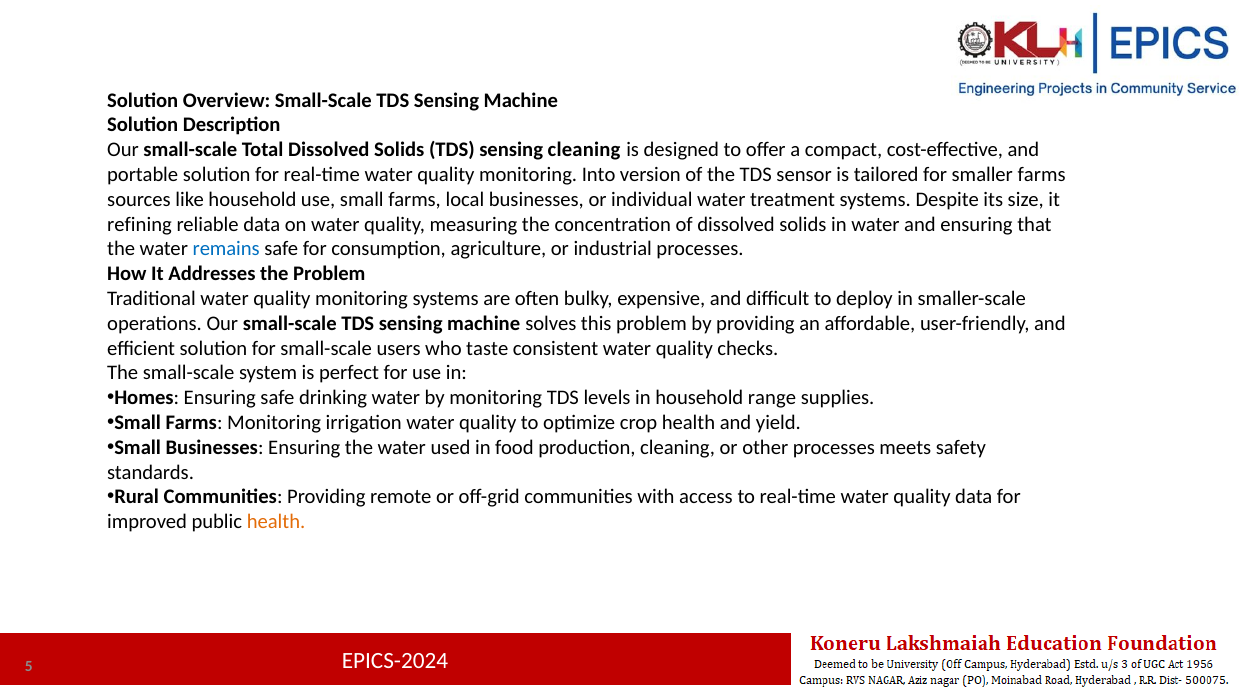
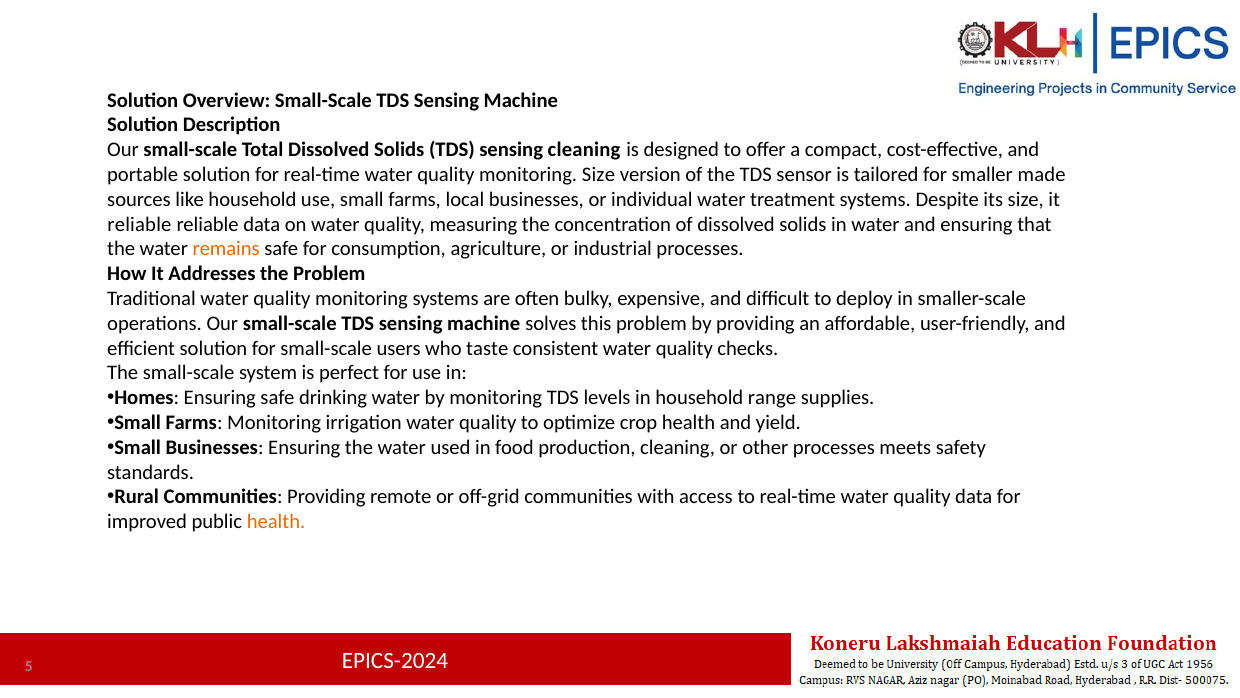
monitoring Into: Into -> Size
smaller farms: farms -> made
refining at (140, 224): refining -> reliable
remains colour: blue -> orange
